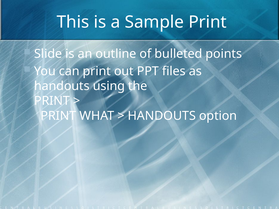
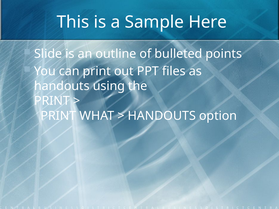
Sample Print: Print -> Here
